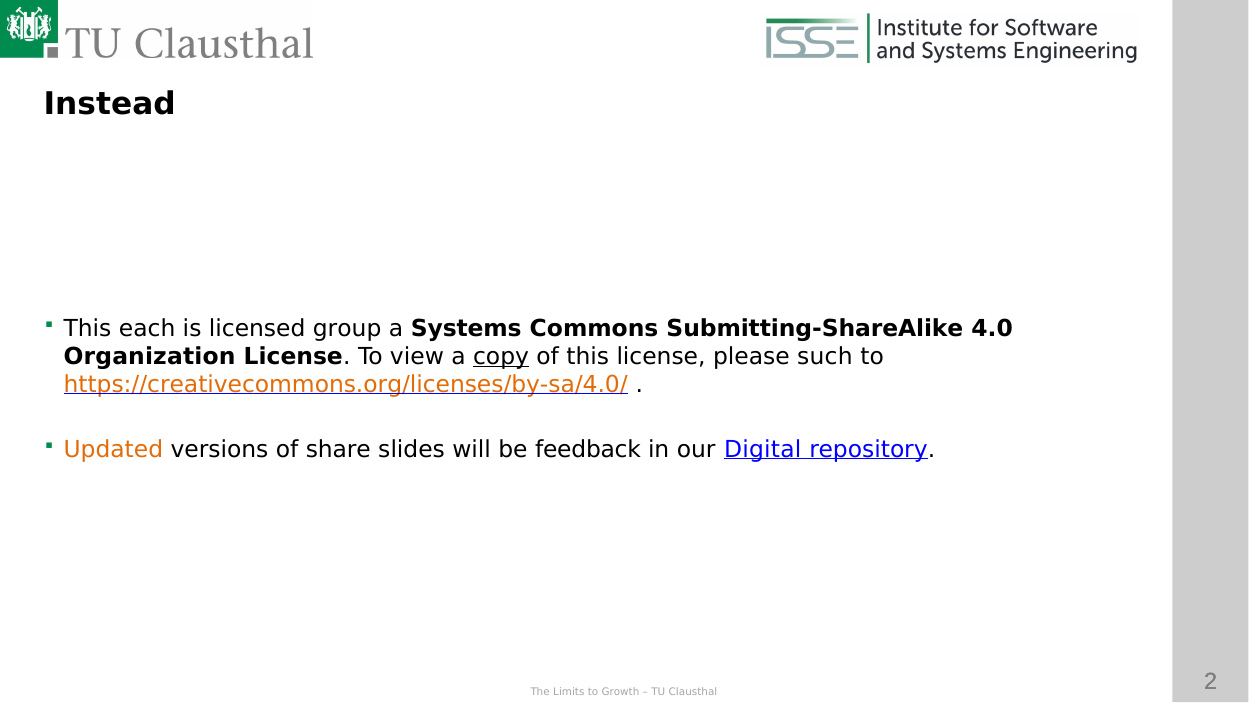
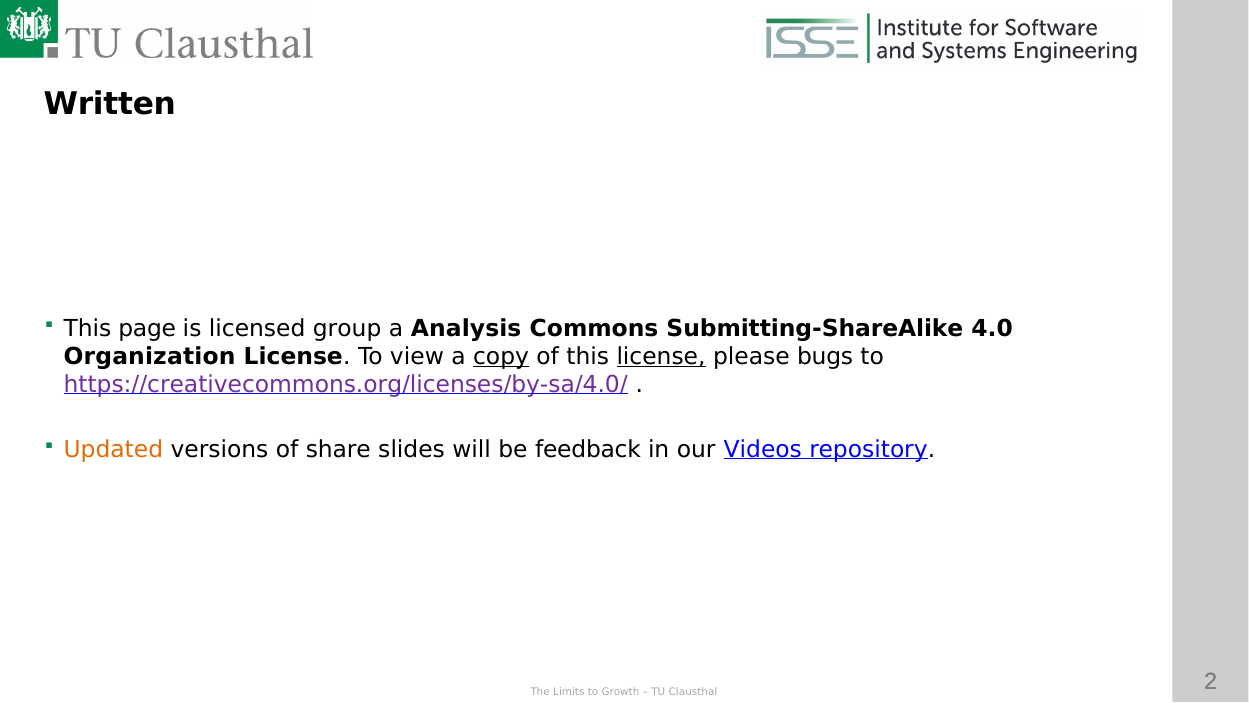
Instead: Instead -> Written
each: each -> page
Systems: Systems -> Analysis
license at (661, 356) underline: none -> present
such: such -> bugs
https://creativecommons.org/licenses/by-sa/4.0/ colour: orange -> purple
Digital: Digital -> Videos
